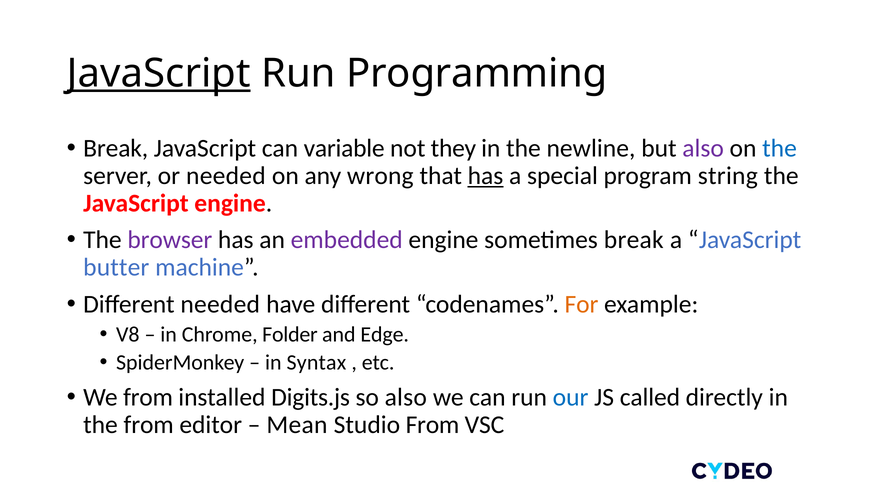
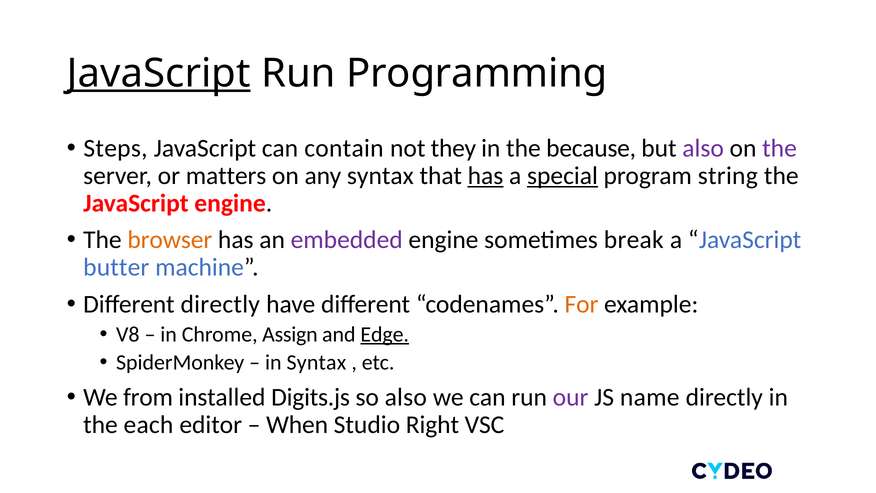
Break at (116, 148): Break -> Steps
variable: variable -> contain
newline: newline -> because
the at (780, 148) colour: blue -> purple
or needed: needed -> matters
any wrong: wrong -> syntax
special underline: none -> present
browser colour: purple -> orange
Different needed: needed -> directly
Folder: Folder -> Assign
Edge underline: none -> present
our colour: blue -> purple
called: called -> name
the from: from -> each
Mean: Mean -> When
Studio From: From -> Right
